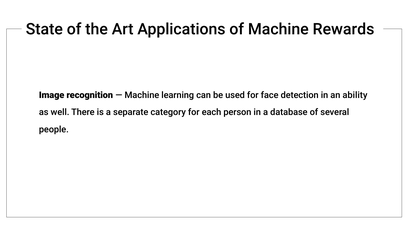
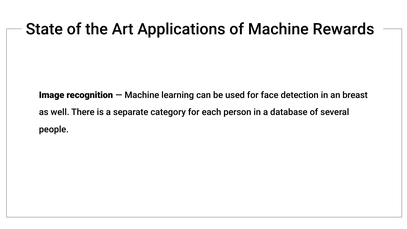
ability: ability -> breast
